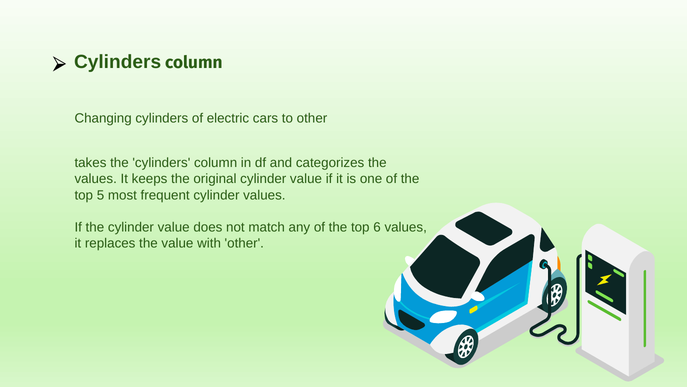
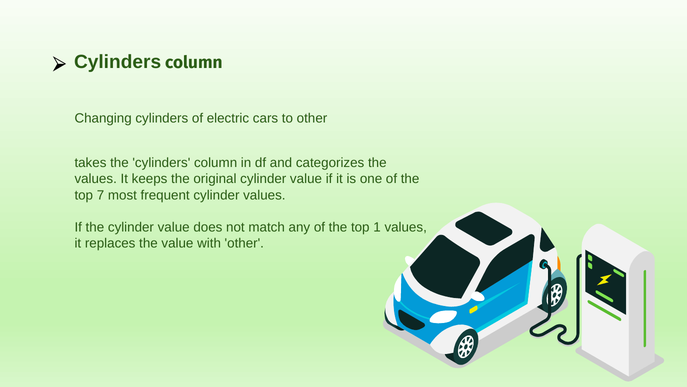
5: 5 -> 7
6: 6 -> 1
